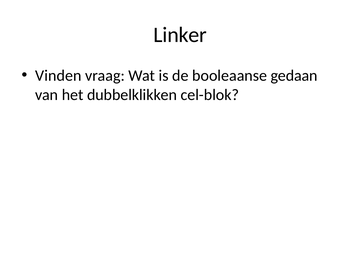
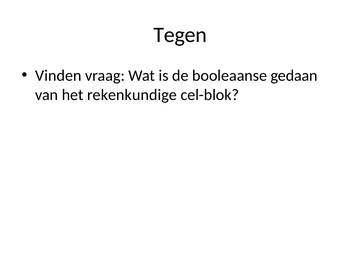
Linker: Linker -> Tegen
dubbelklikken: dubbelklikken -> rekenkundige
